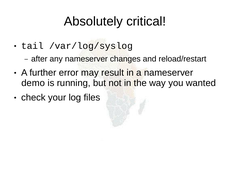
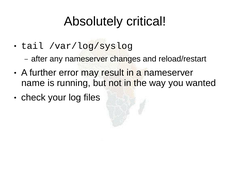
demo: demo -> name
